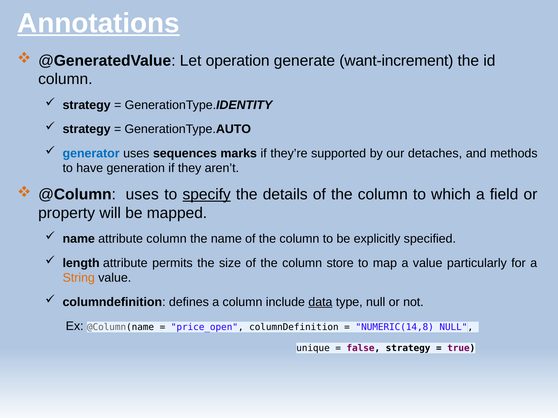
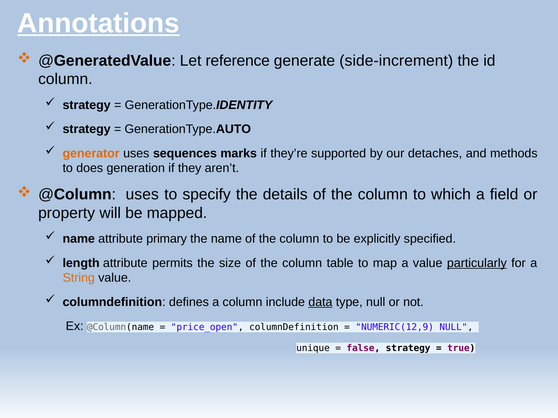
operation: operation -> reference
want-increment: want-increment -> side-increment
generator colour: blue -> orange
have: have -> does
specify underline: present -> none
attribute column: column -> primary
store: store -> table
particularly underline: none -> present
NUMERIC(14,8: NUMERIC(14,8 -> NUMERIC(12,9
